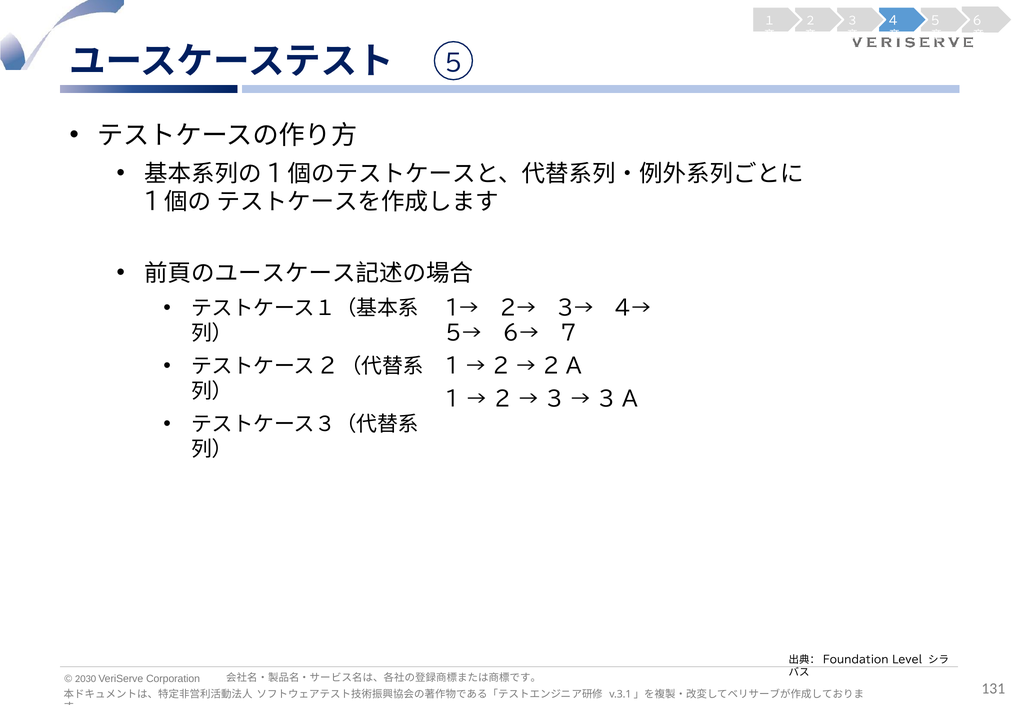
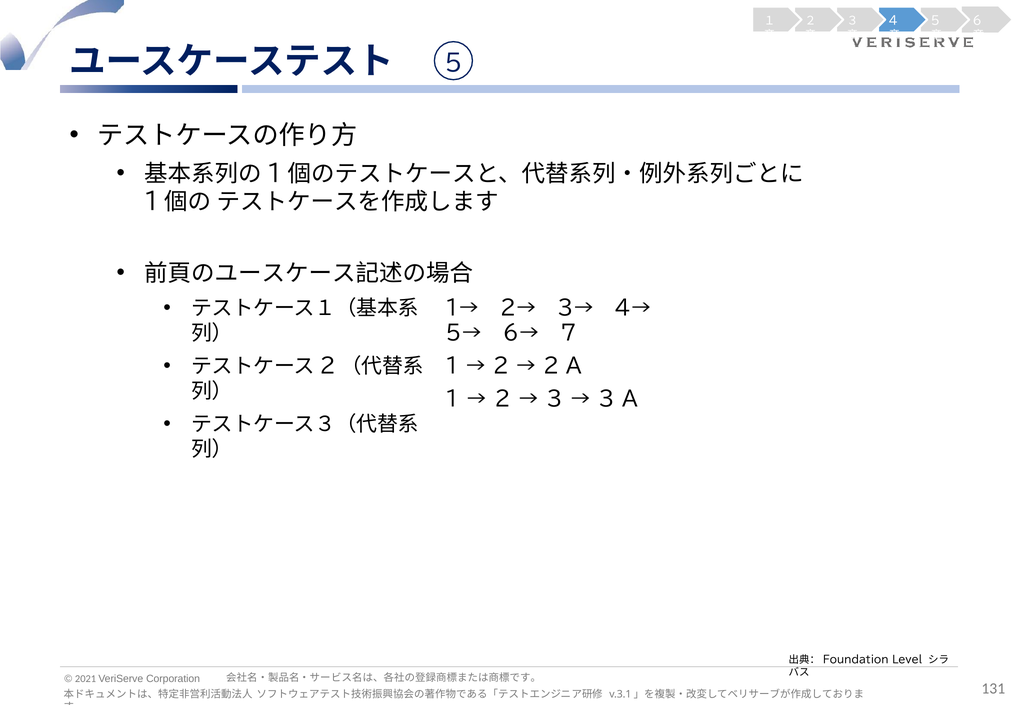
2030: 2030 -> 2021
